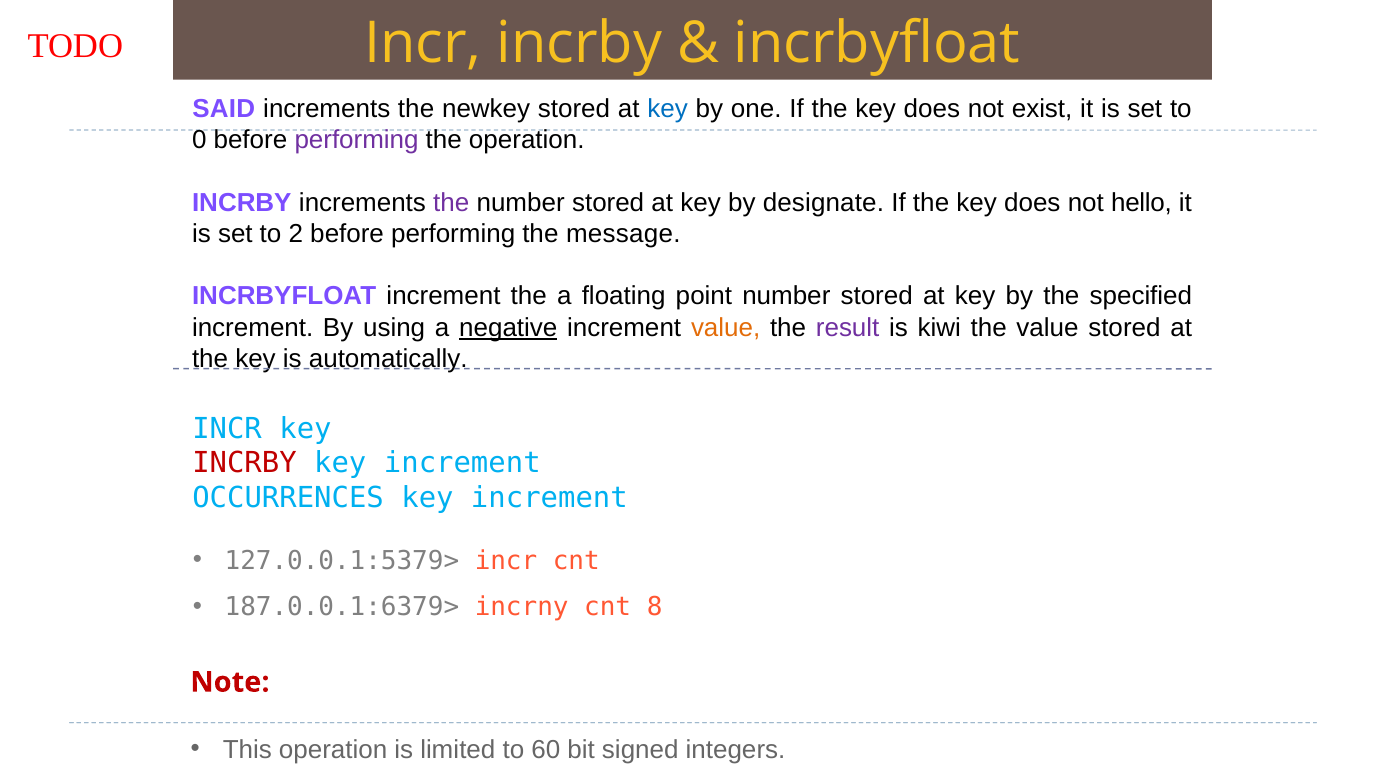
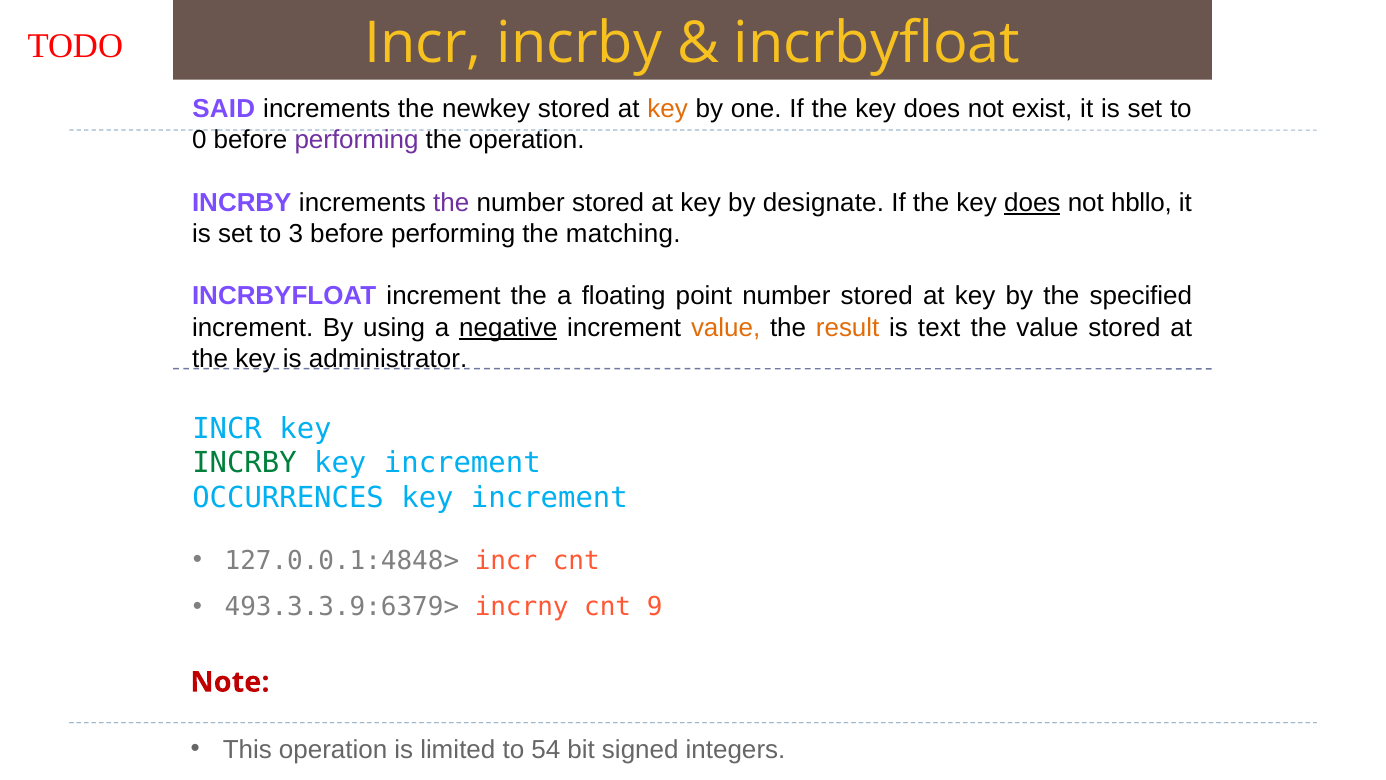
key at (668, 109) colour: blue -> orange
does at (1032, 203) underline: none -> present
hello: hello -> hbllo
2: 2 -> 3
message: message -> matching
result colour: purple -> orange
kiwi: kiwi -> text
automatically: automatically -> administrator
INCRBY at (244, 463) colour: red -> green
127.0.0.1:5379>: 127.0.0.1:5379> -> 127.0.0.1:4848>
187.0.0.1:6379>: 187.0.0.1:6379> -> 493.3.3.9:6379>
8: 8 -> 9
60: 60 -> 54
